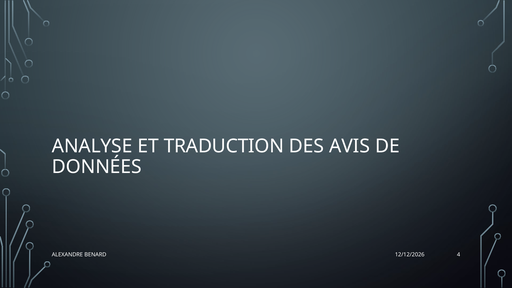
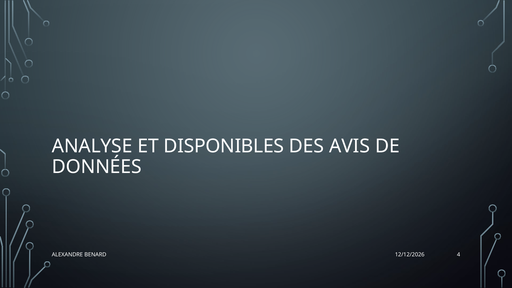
TRADUCTION: TRADUCTION -> DISPONIBLES
